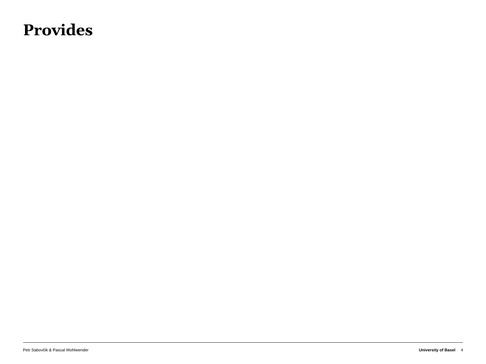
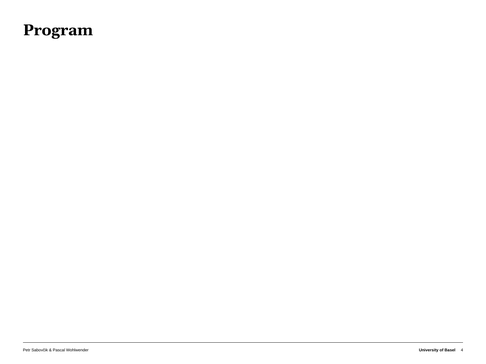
Provides: Provides -> Program
